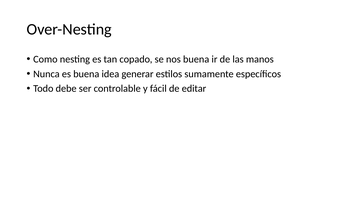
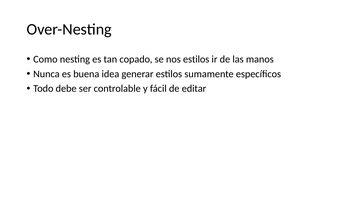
nos buena: buena -> estilos
